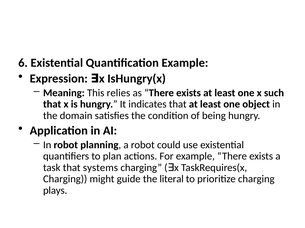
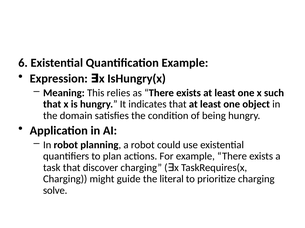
systems: systems -> discover
plays: plays -> solve
